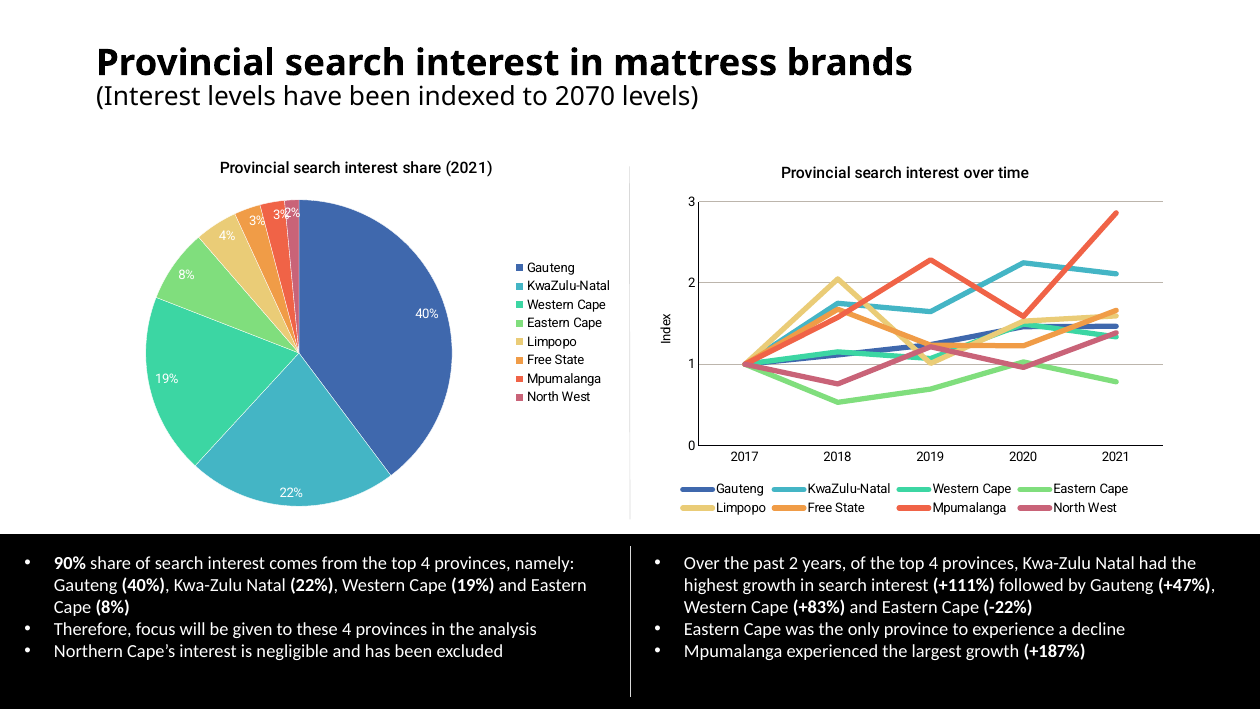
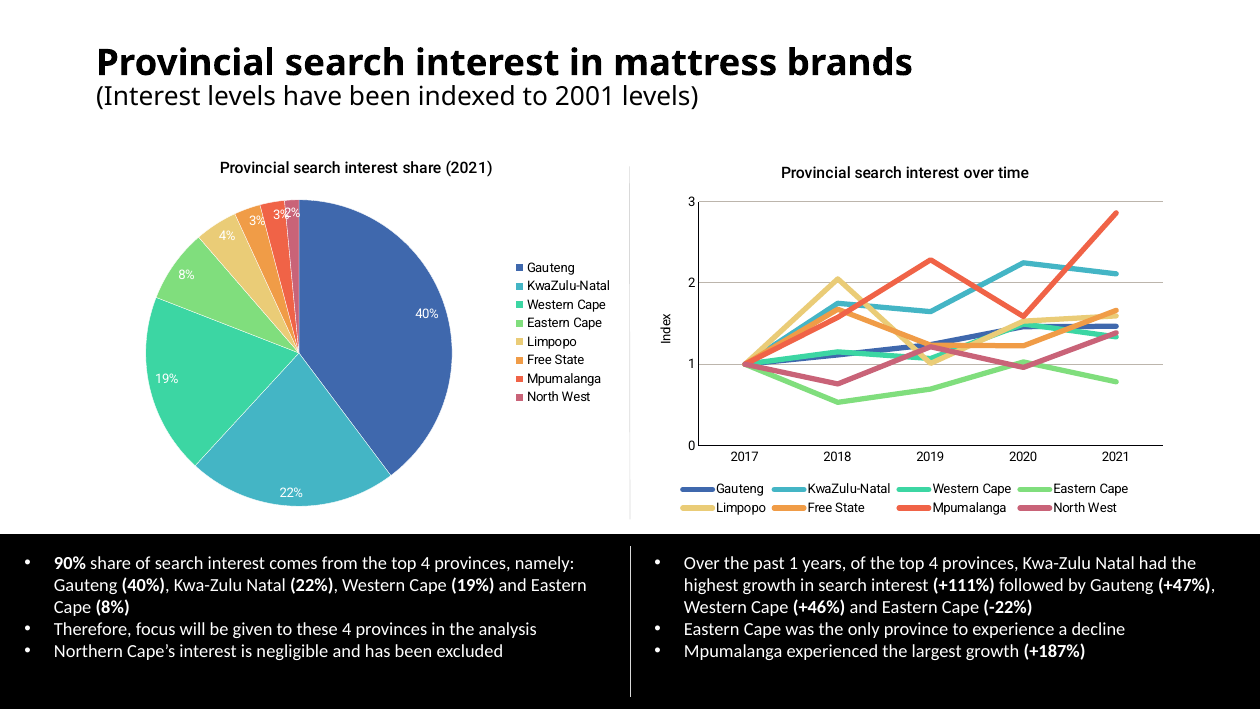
2070: 2070 -> 2001
past 2: 2 -> 1
+83%: +83% -> +46%
